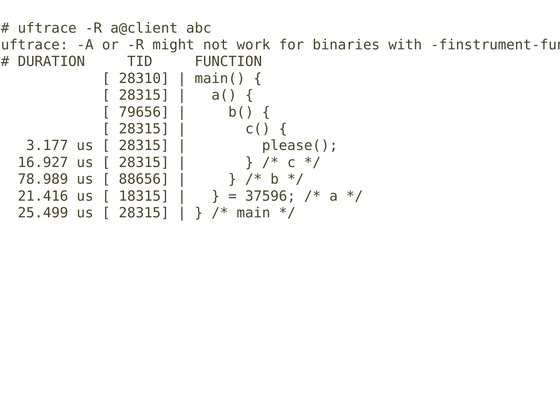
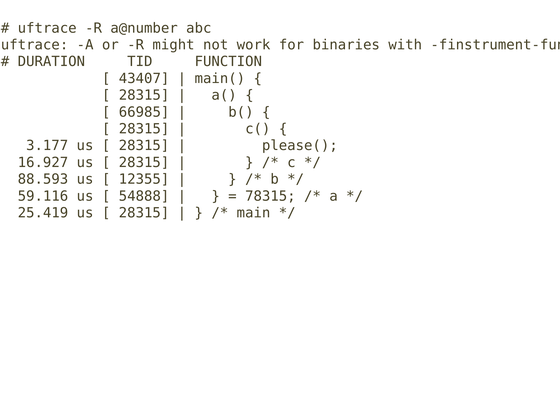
a@client: a@client -> a@number
28310: 28310 -> 43407
79656: 79656 -> 66985
78.989: 78.989 -> 88.593
88656: 88656 -> 12355
21.416: 21.416 -> 59.116
18315: 18315 -> 54888
37596: 37596 -> 78315
25.499: 25.499 -> 25.419
